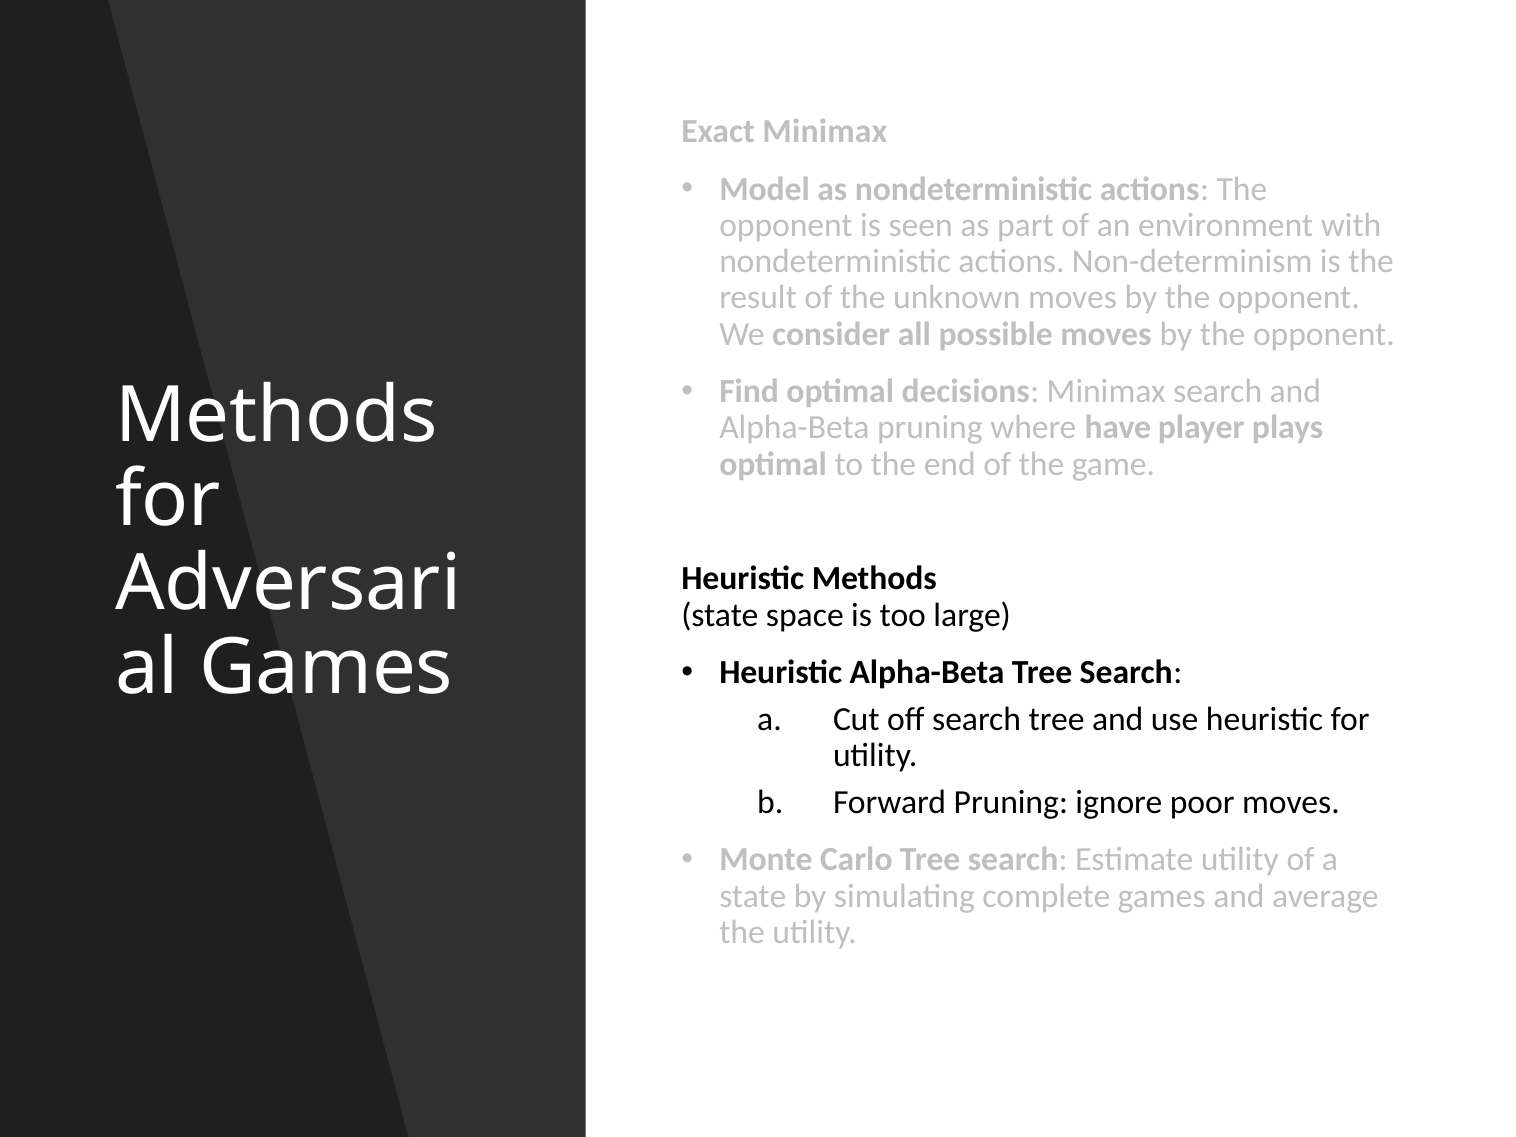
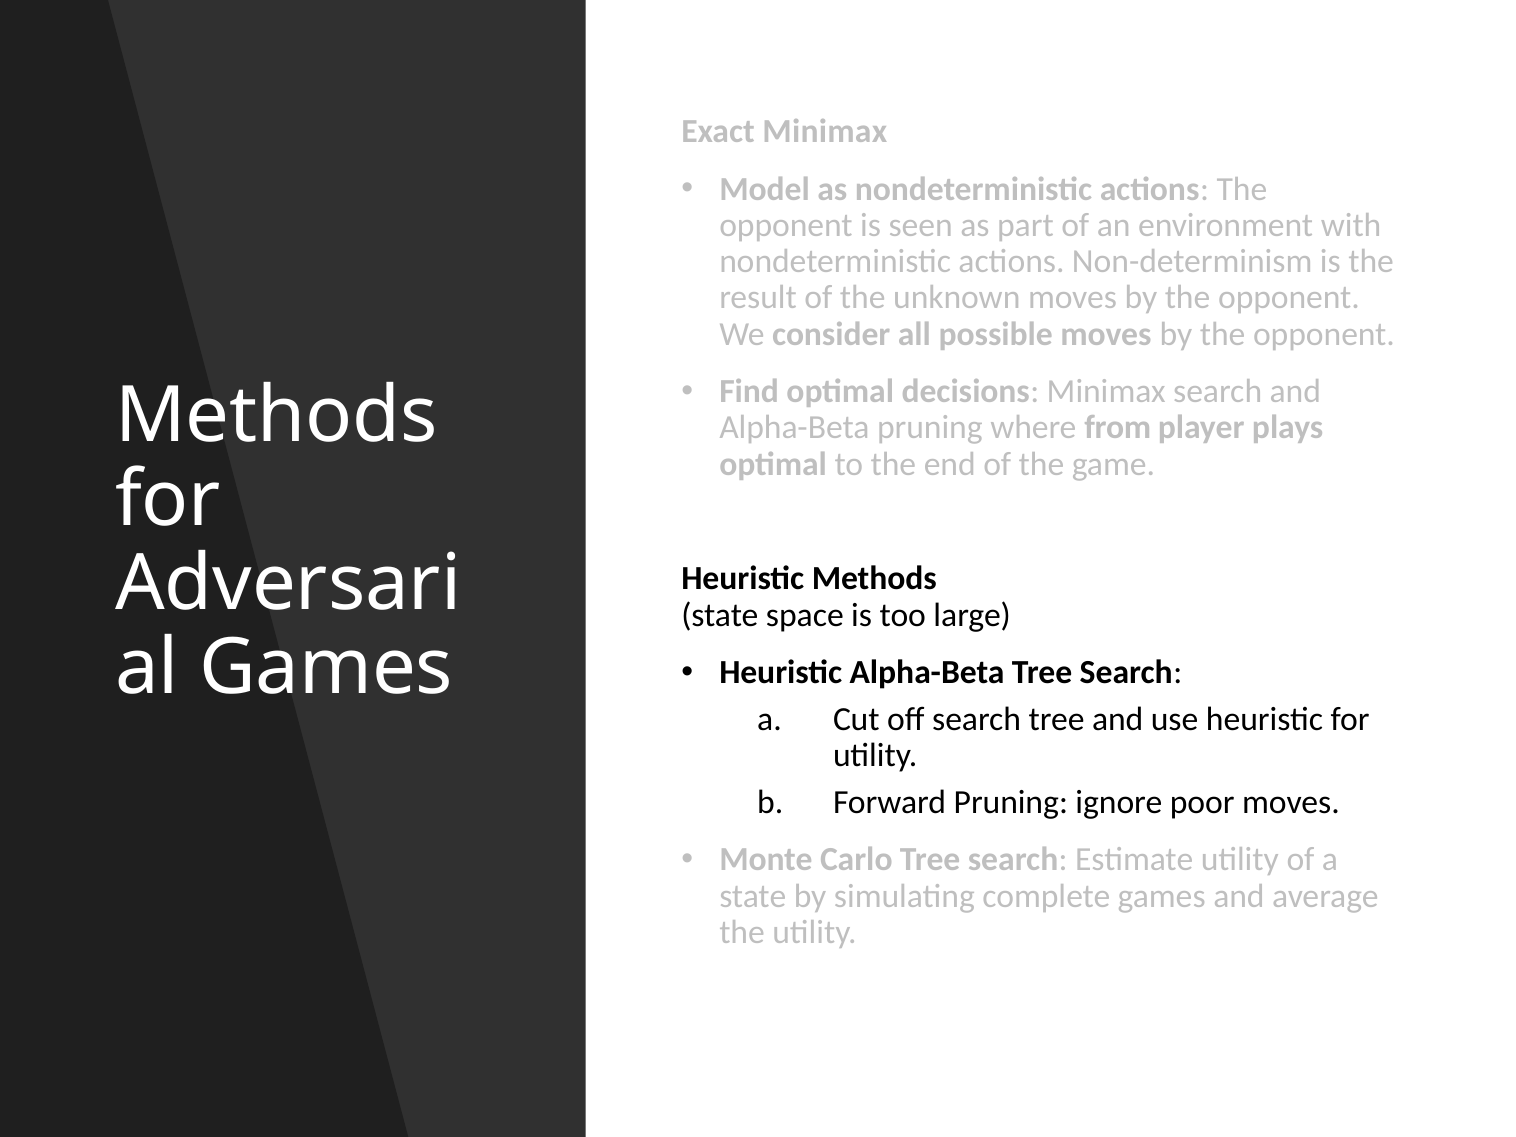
have: have -> from
